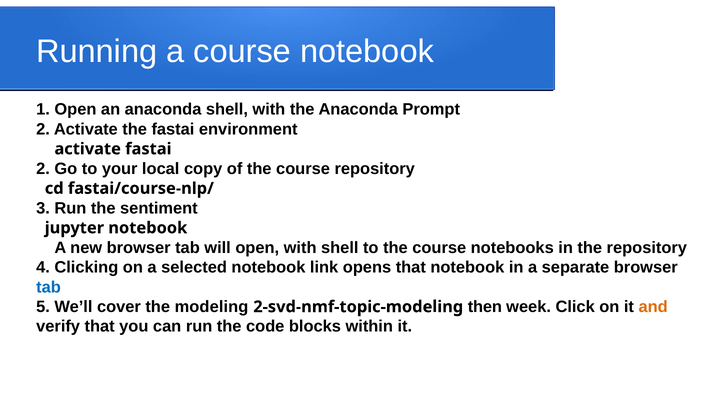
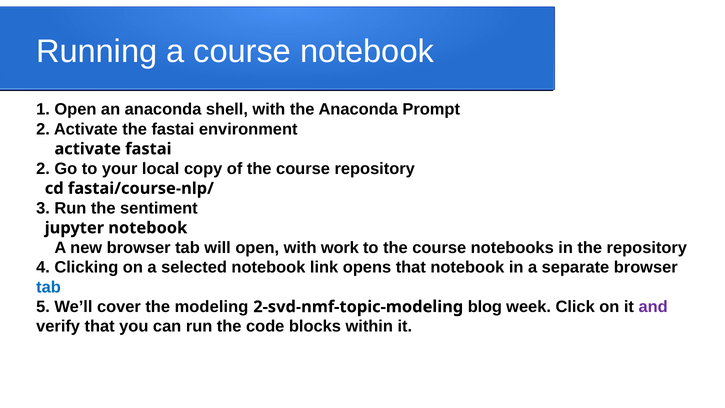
with shell: shell -> work
then: then -> blog
and colour: orange -> purple
